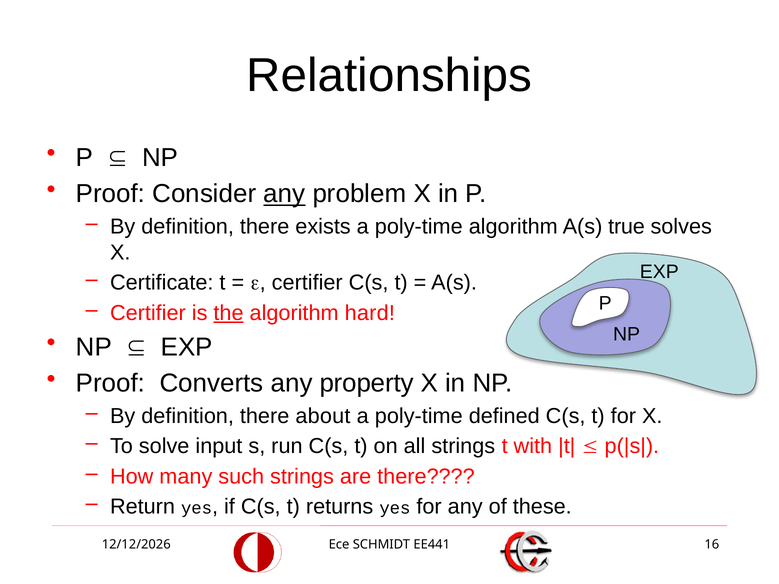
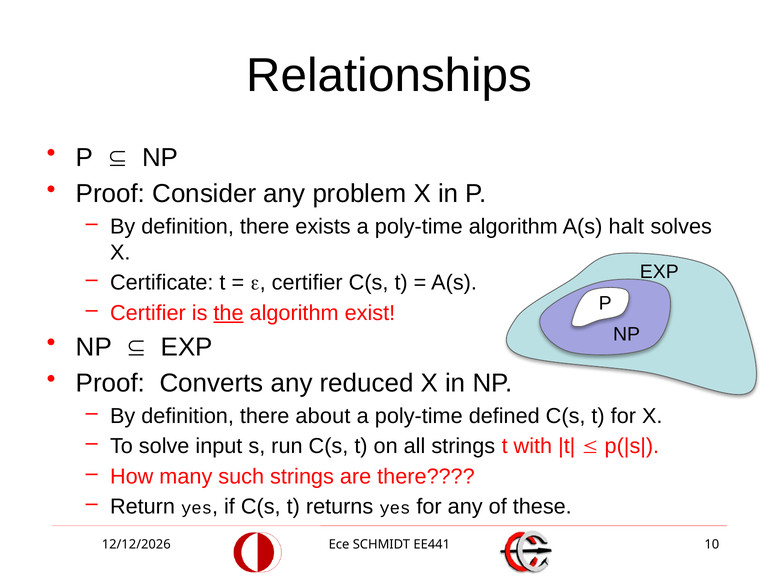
any at (284, 194) underline: present -> none
true: true -> halt
hard: hard -> exist
property: property -> reduced
16: 16 -> 10
